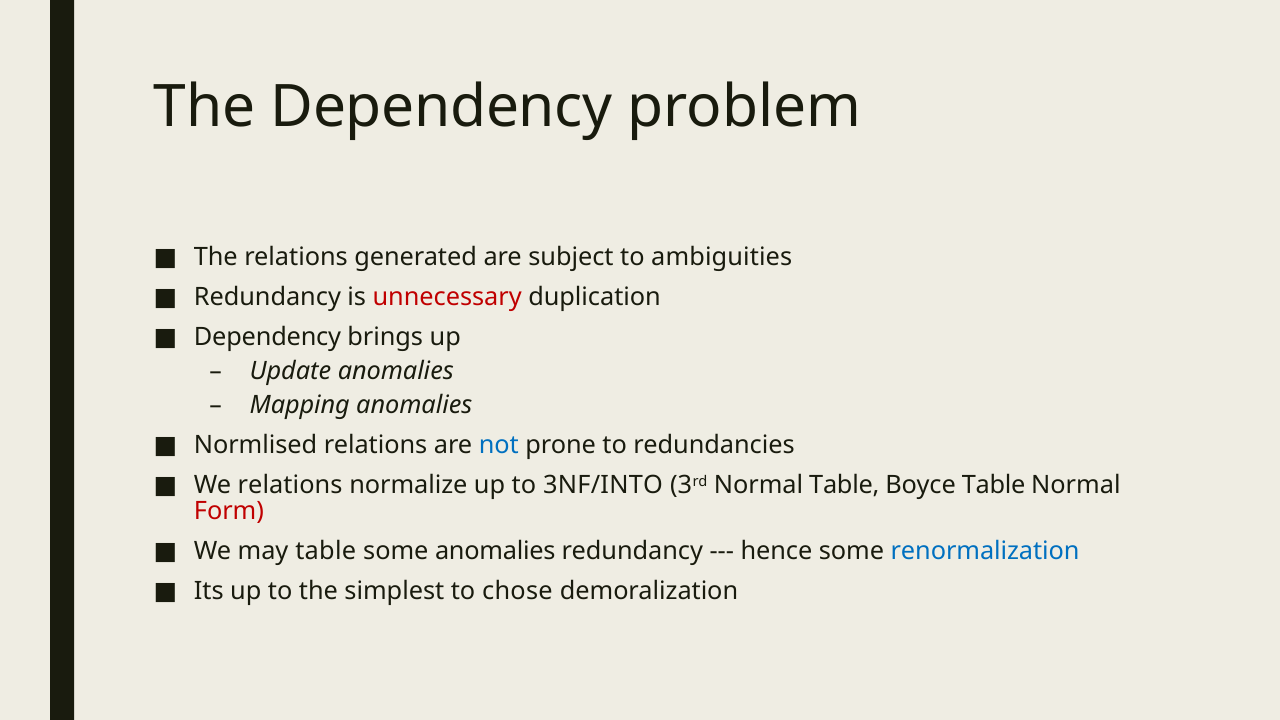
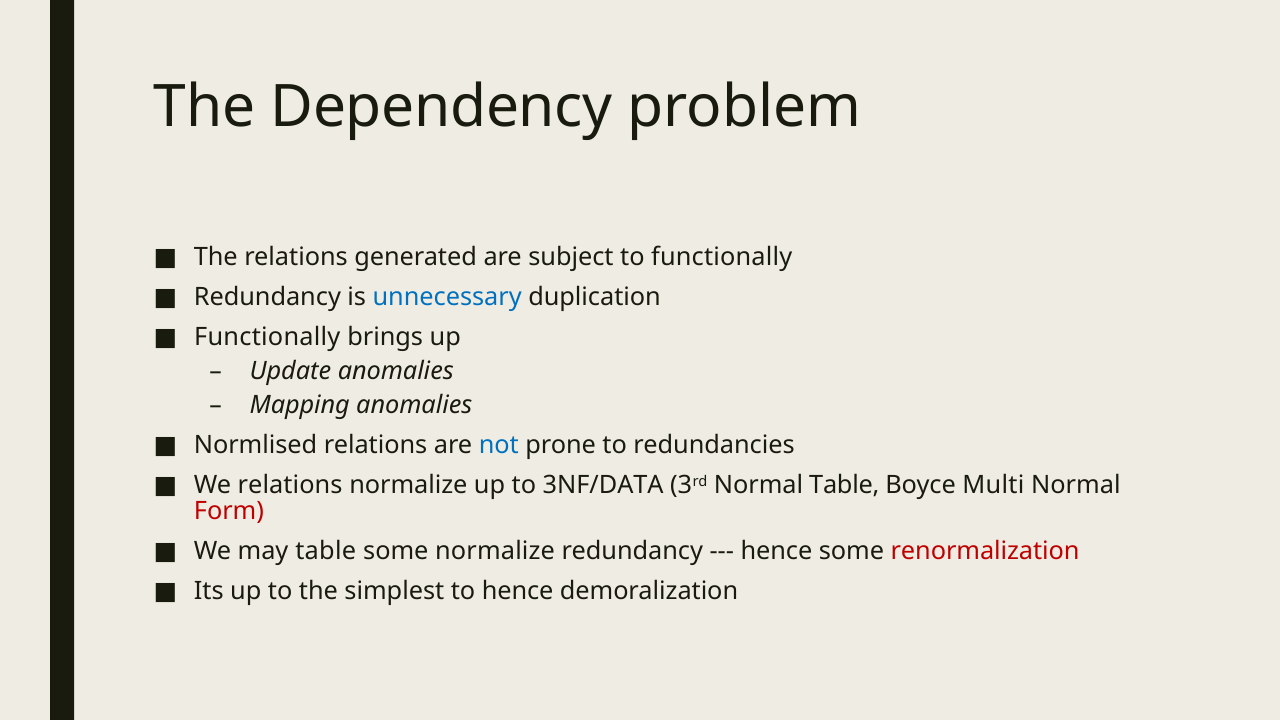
to ambiguities: ambiguities -> functionally
unnecessary colour: red -> blue
Dependency at (268, 337): Dependency -> Functionally
3NF/INTO: 3NF/INTO -> 3NF/DATA
Boyce Table: Table -> Multi
some anomalies: anomalies -> normalize
renormalization colour: blue -> red
to chose: chose -> hence
